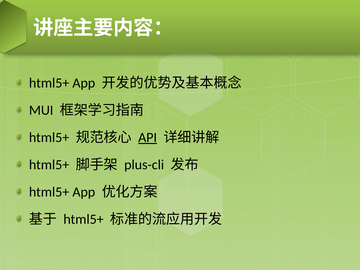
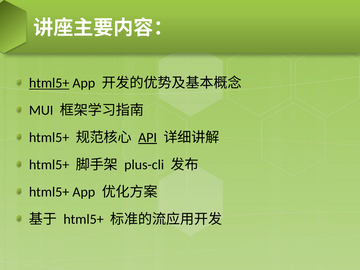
html5+ at (49, 83) underline: none -> present
